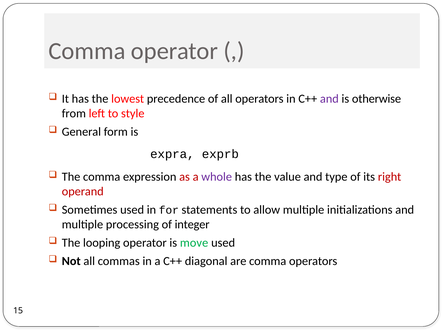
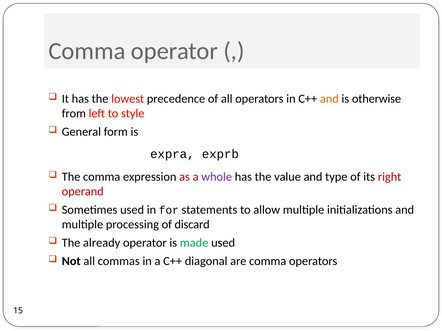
and at (329, 99) colour: purple -> orange
integer: integer -> discard
looping: looping -> already
move: move -> made
